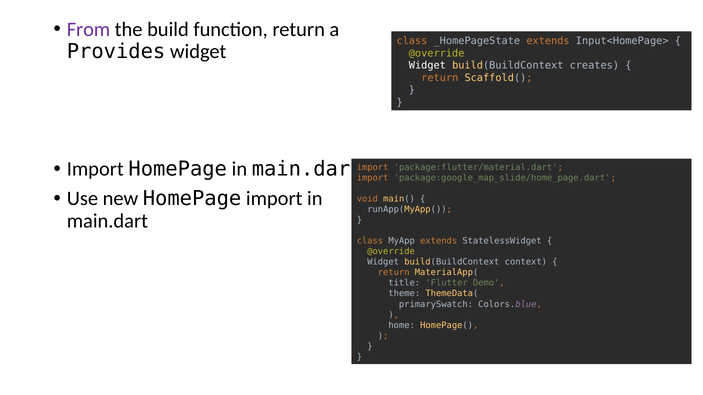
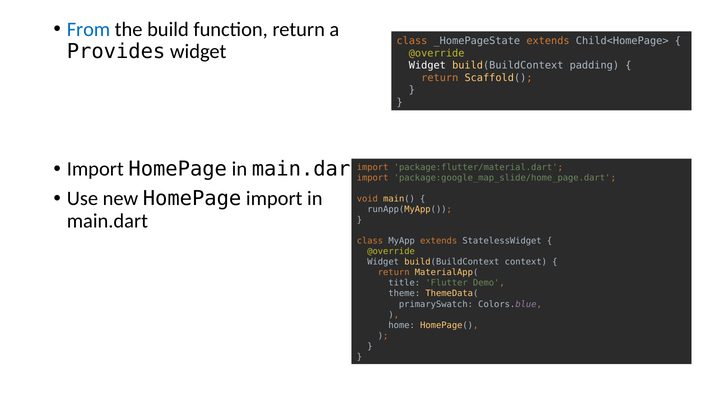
From colour: purple -> blue
Input<HomePage>: Input<HomePage> -> Child<HomePage>
creates: creates -> padding
